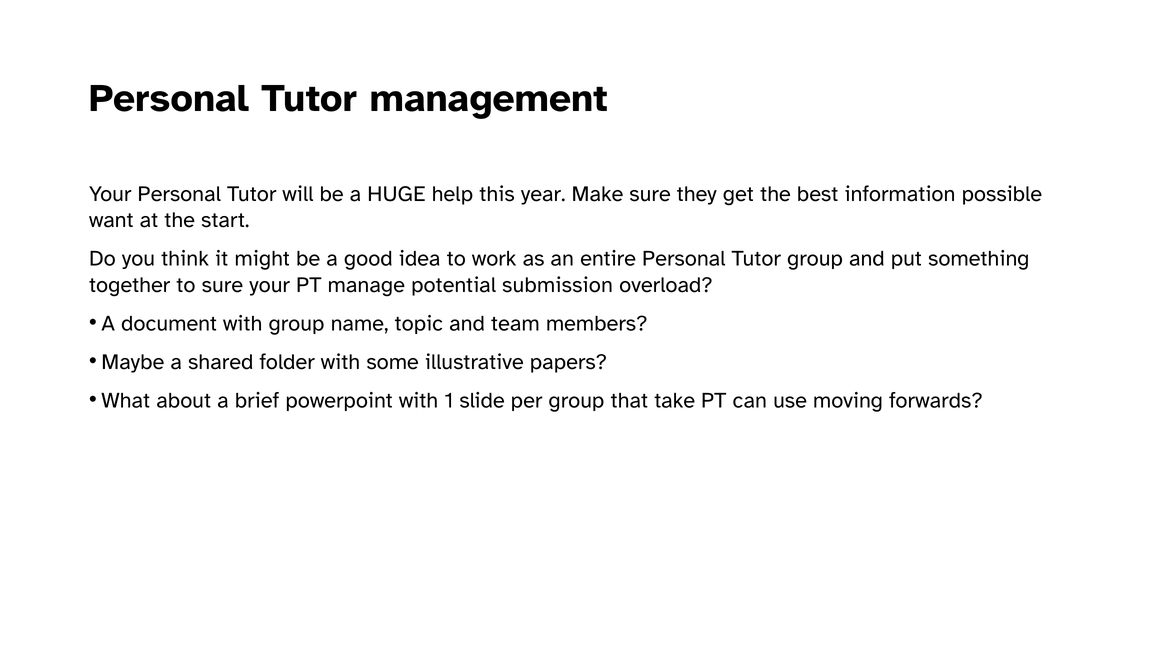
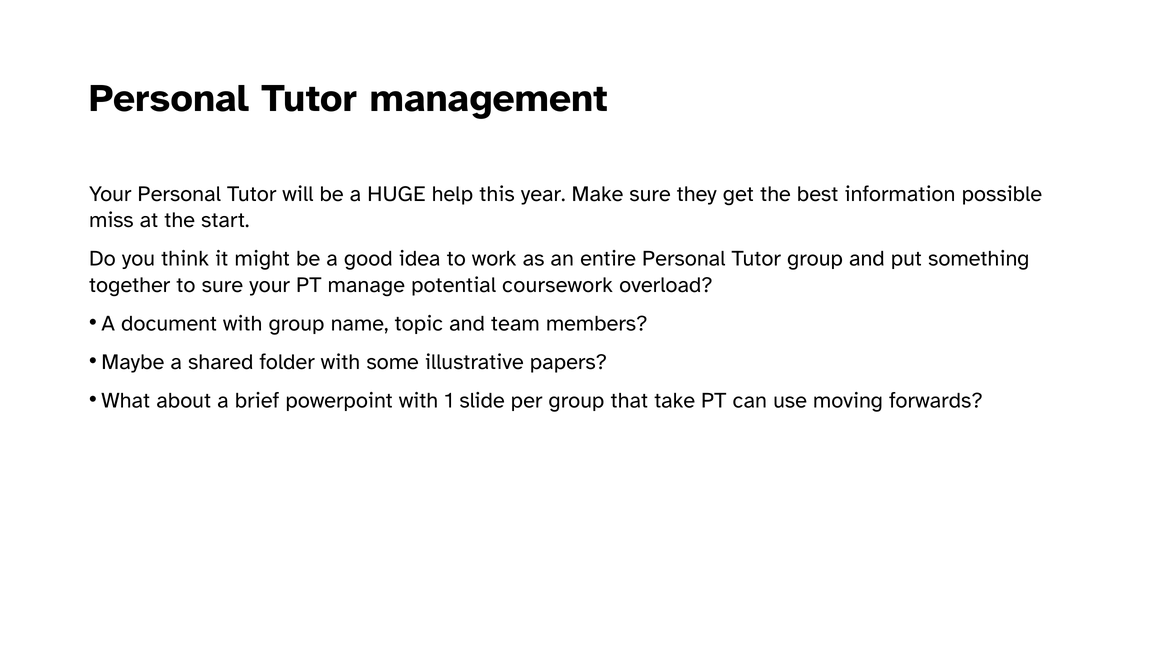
want: want -> miss
submission: submission -> coursework
